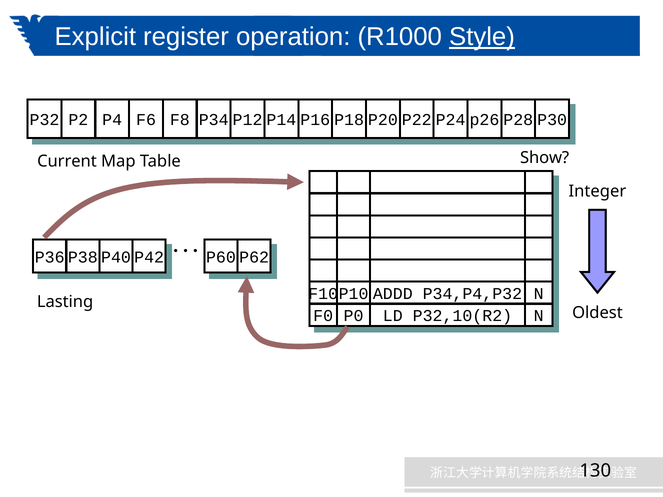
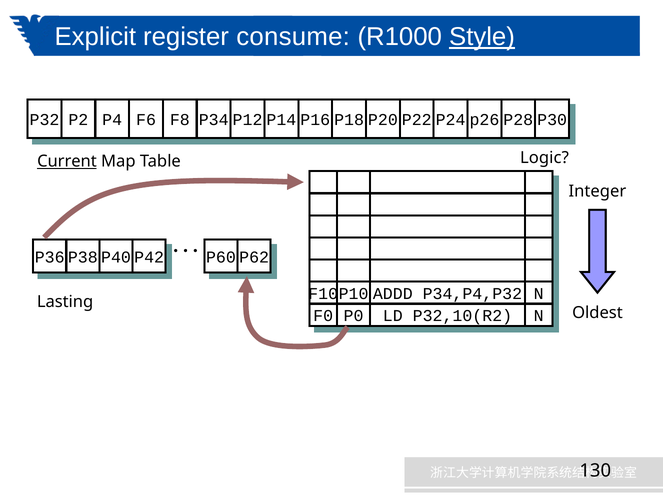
operation: operation -> consume
Show: Show -> Logic
Current underline: none -> present
